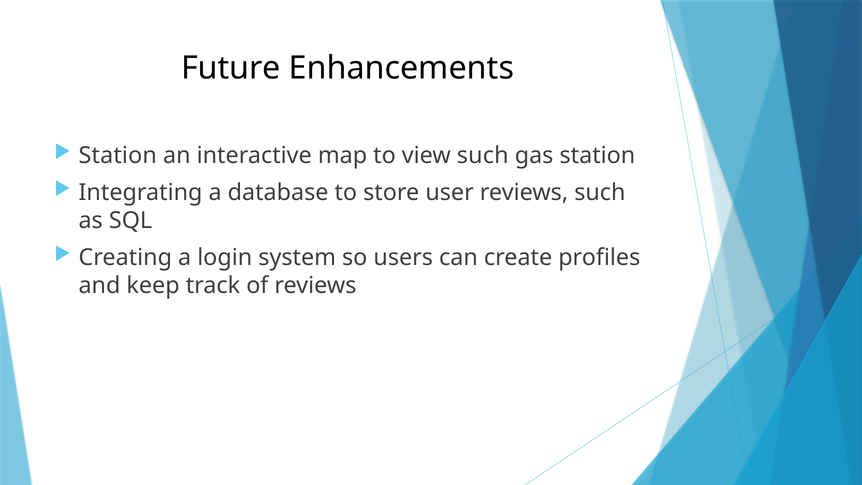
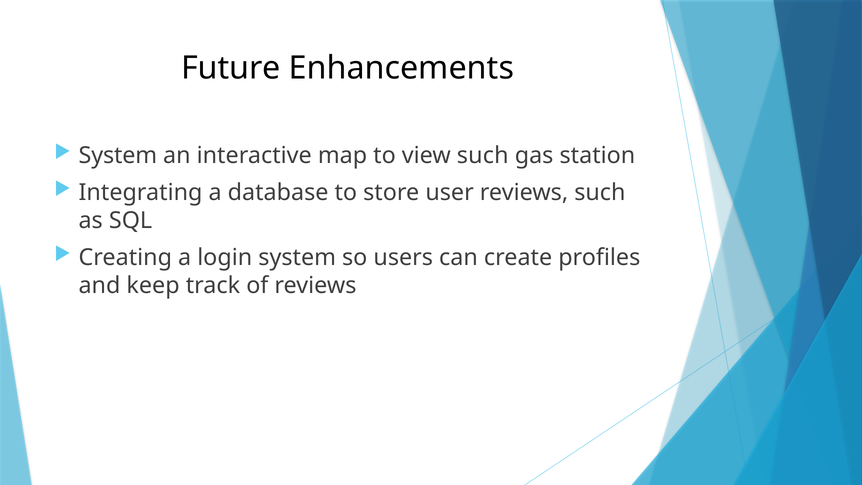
Station at (118, 155): Station -> System
